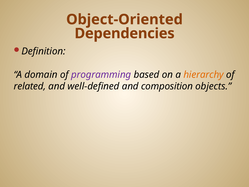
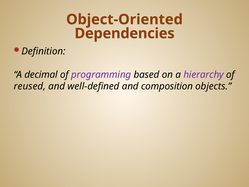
domain: domain -> decimal
hierarchy colour: orange -> purple
related: related -> reused
